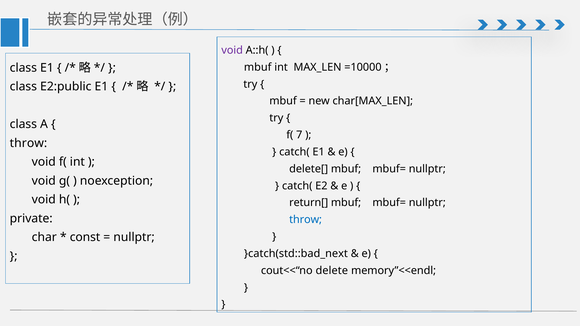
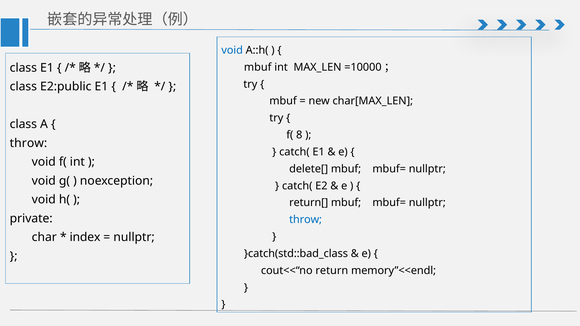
void at (232, 50) colour: purple -> blue
7: 7 -> 8
const: const -> index
}catch(std::bad_next: }catch(std::bad_next -> }catch(std::bad_class
delete: delete -> return
